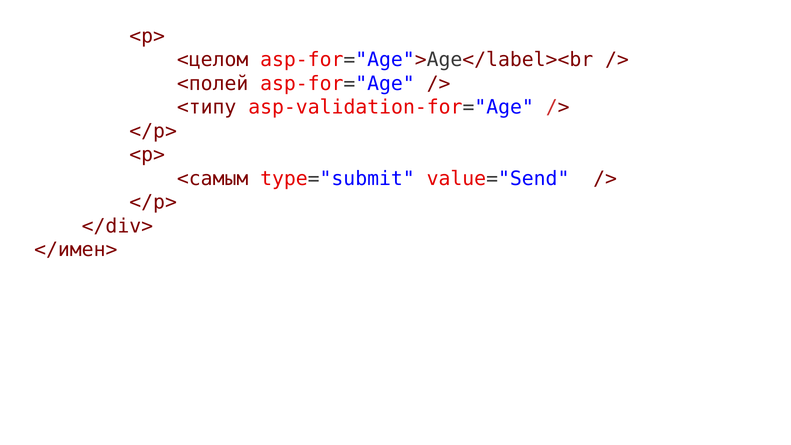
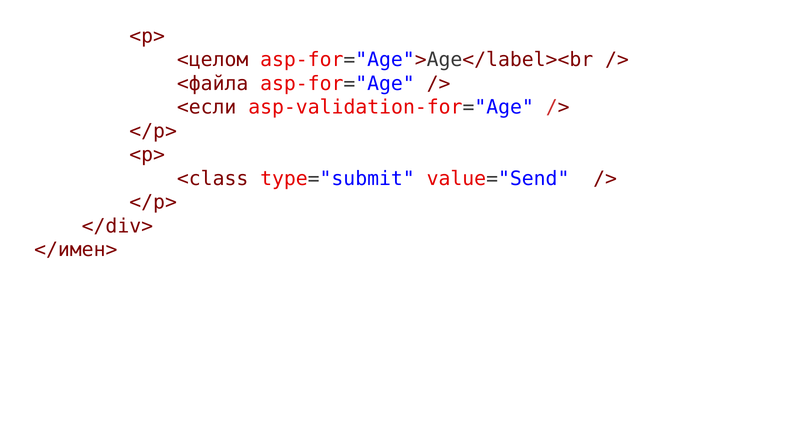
<полей: <полей -> <файла
<типу: <типу -> <если
<самым: <самым -> <class
